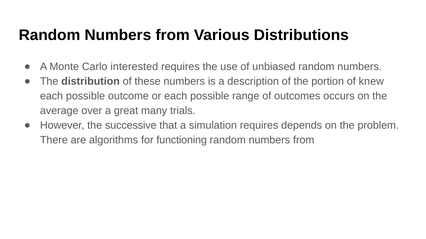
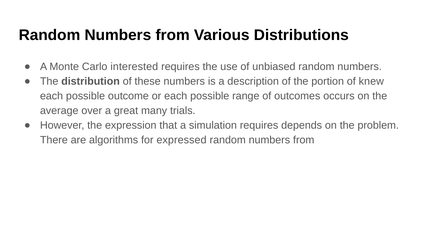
successive: successive -> expression
functioning: functioning -> expressed
